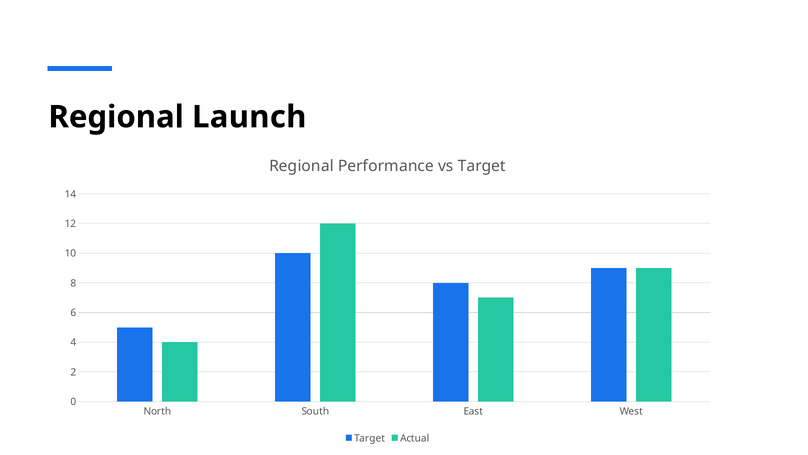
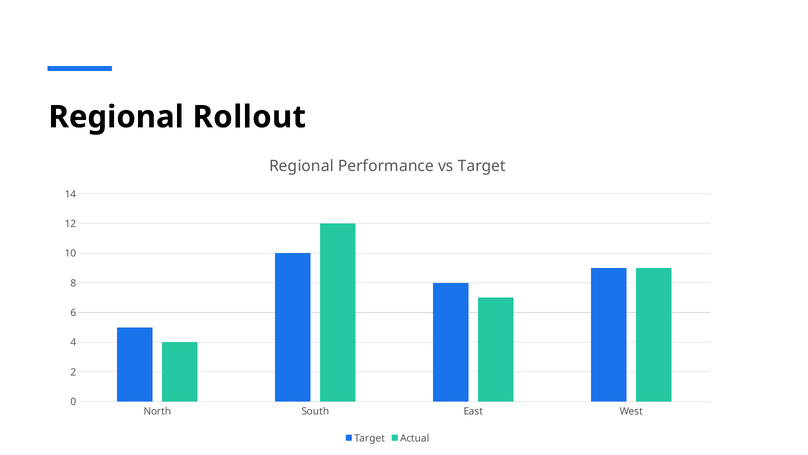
Launch: Launch -> Rollout
